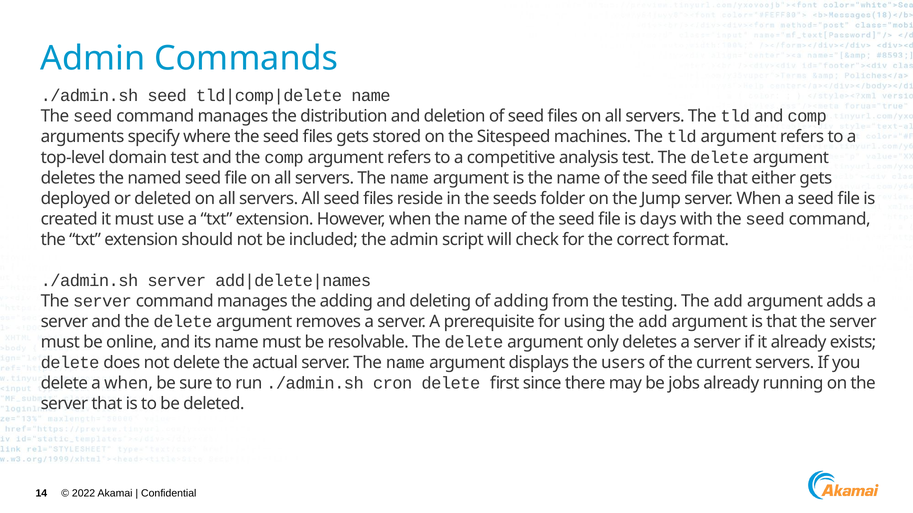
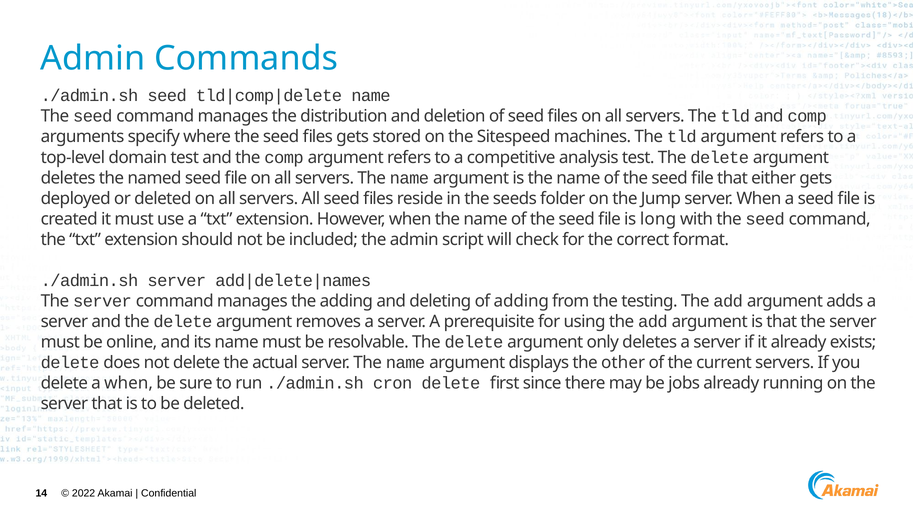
days: days -> long
users: users -> other
